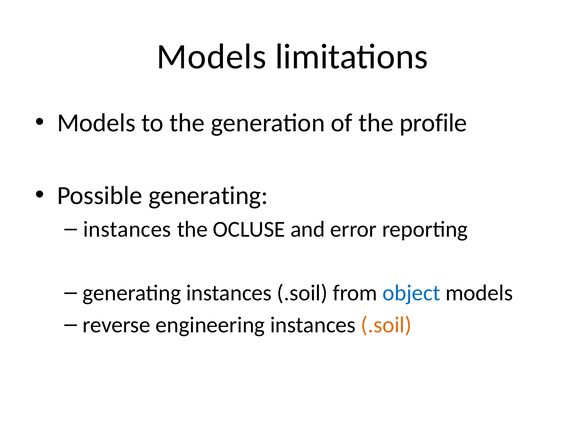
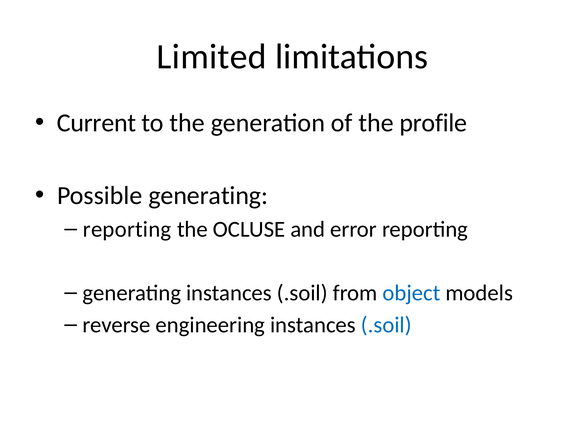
Models at (212, 57): Models -> Limited
Models at (96, 123): Models -> Current
instances at (127, 229): instances -> reporting
.soil at (386, 325) colour: orange -> blue
